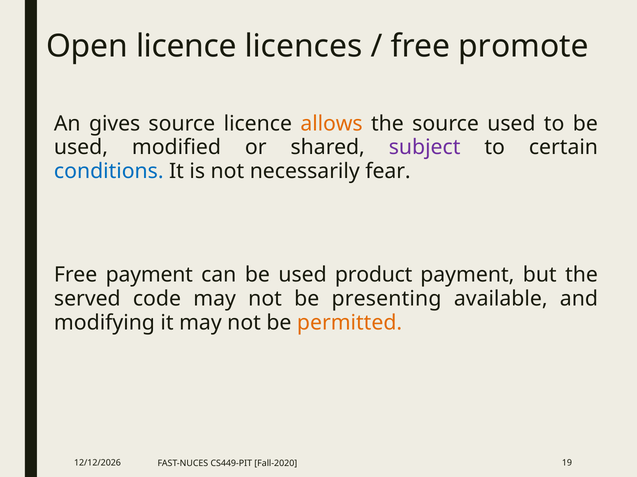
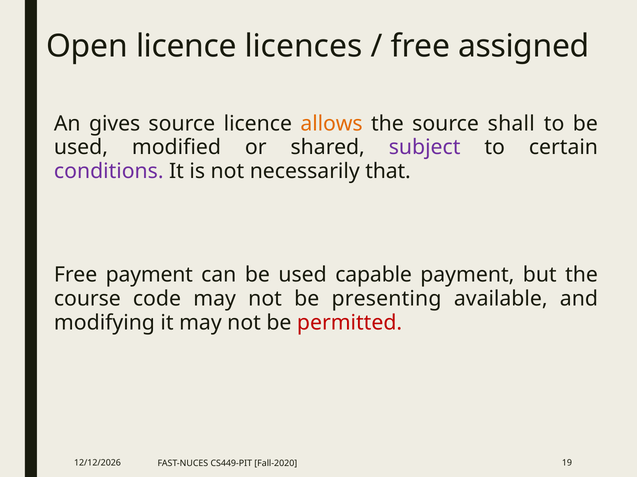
promote: promote -> assigned
source used: used -> shall
conditions colour: blue -> purple
fear: fear -> that
product: product -> capable
served: served -> course
permitted colour: orange -> red
